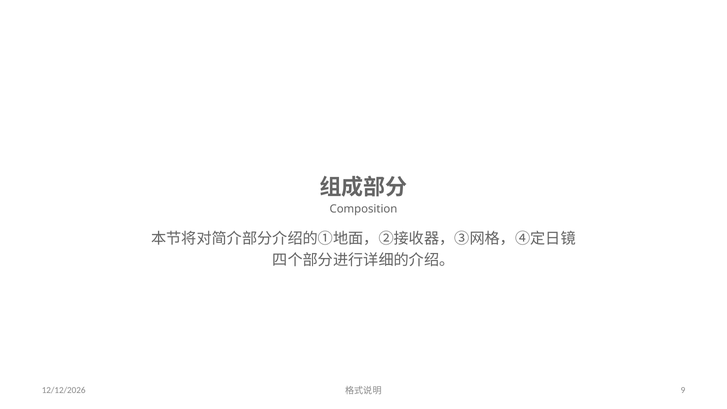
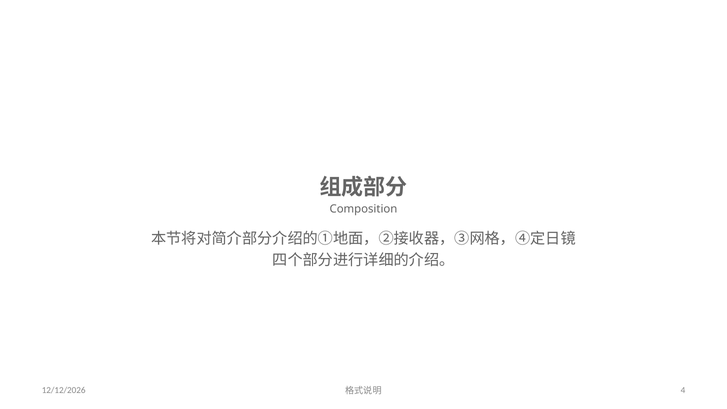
9: 9 -> 4
